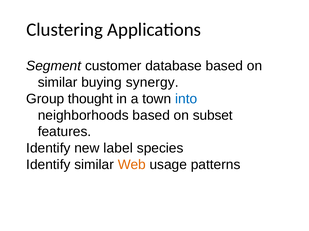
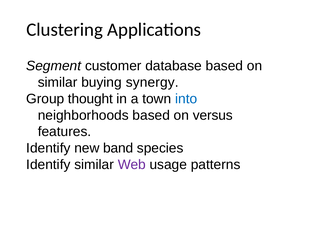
subset: subset -> versus
label: label -> band
Web colour: orange -> purple
